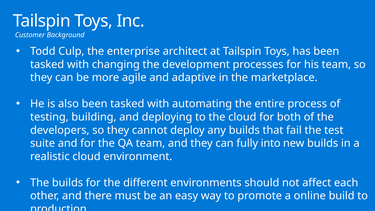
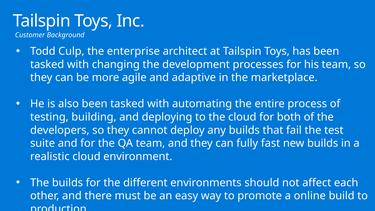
into: into -> fast
